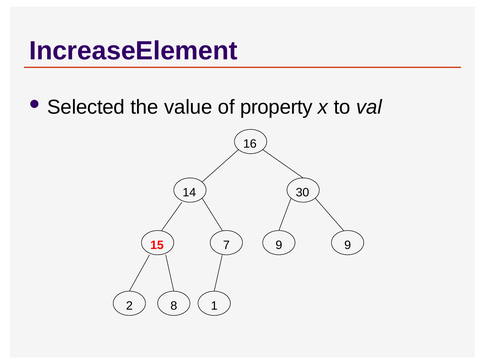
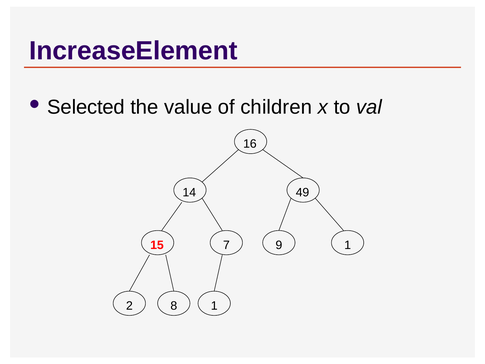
property: property -> children
30: 30 -> 49
9 9: 9 -> 1
